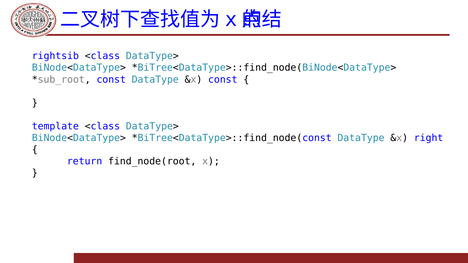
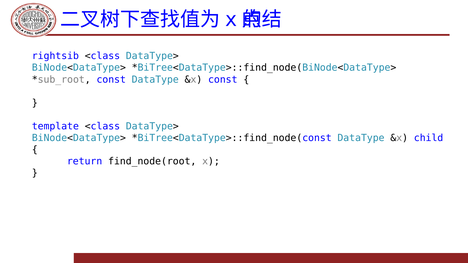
right: right -> child
